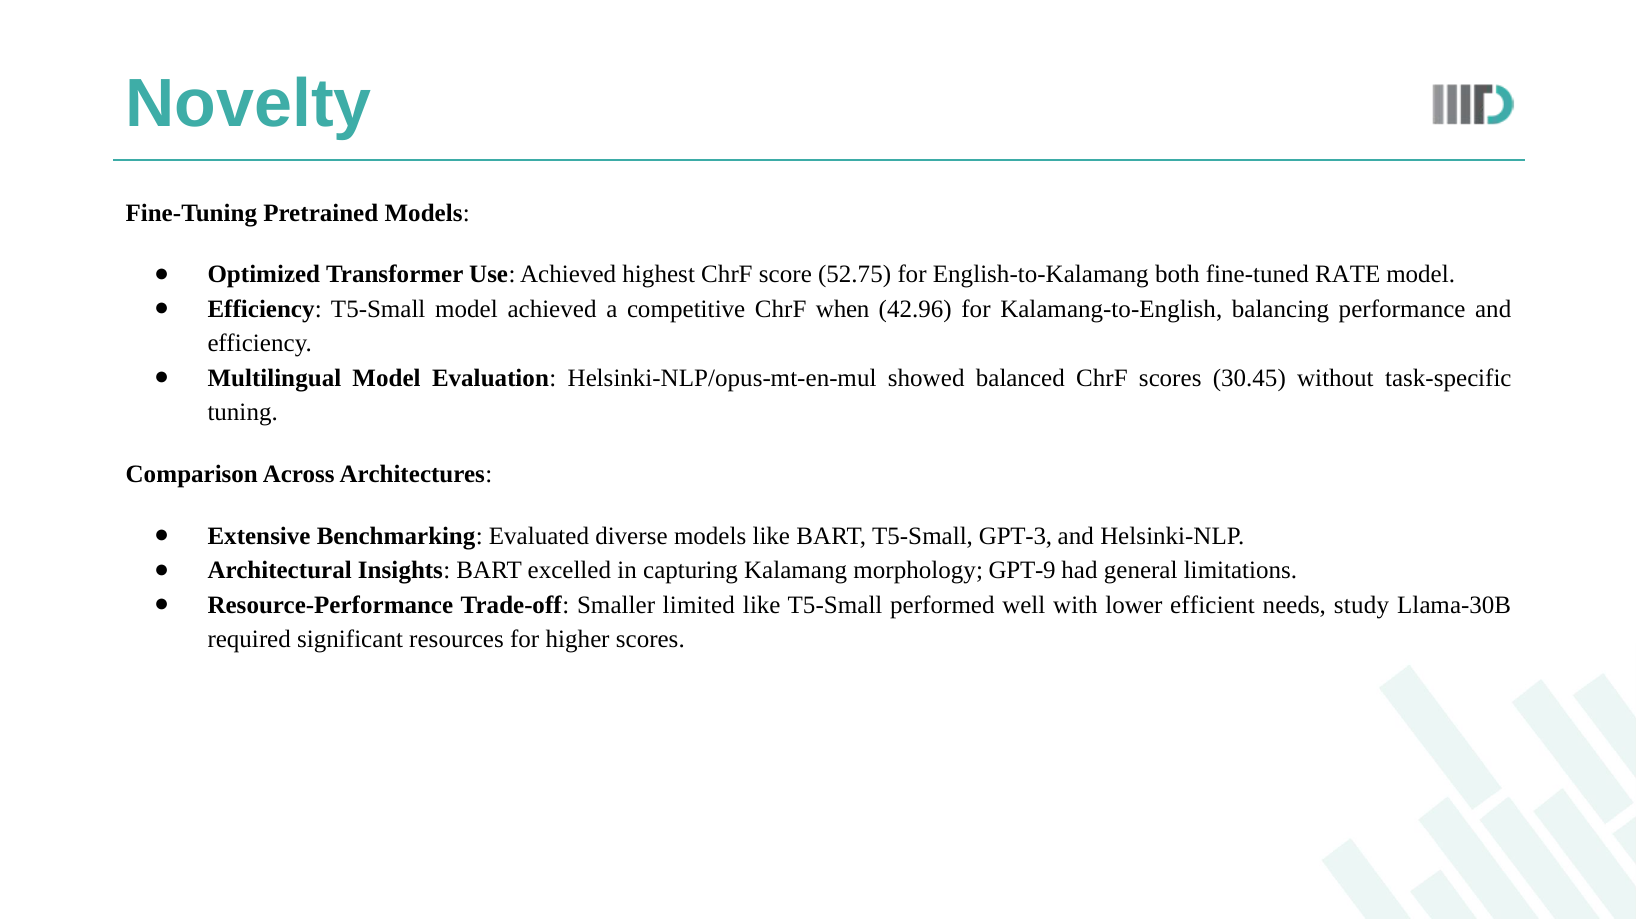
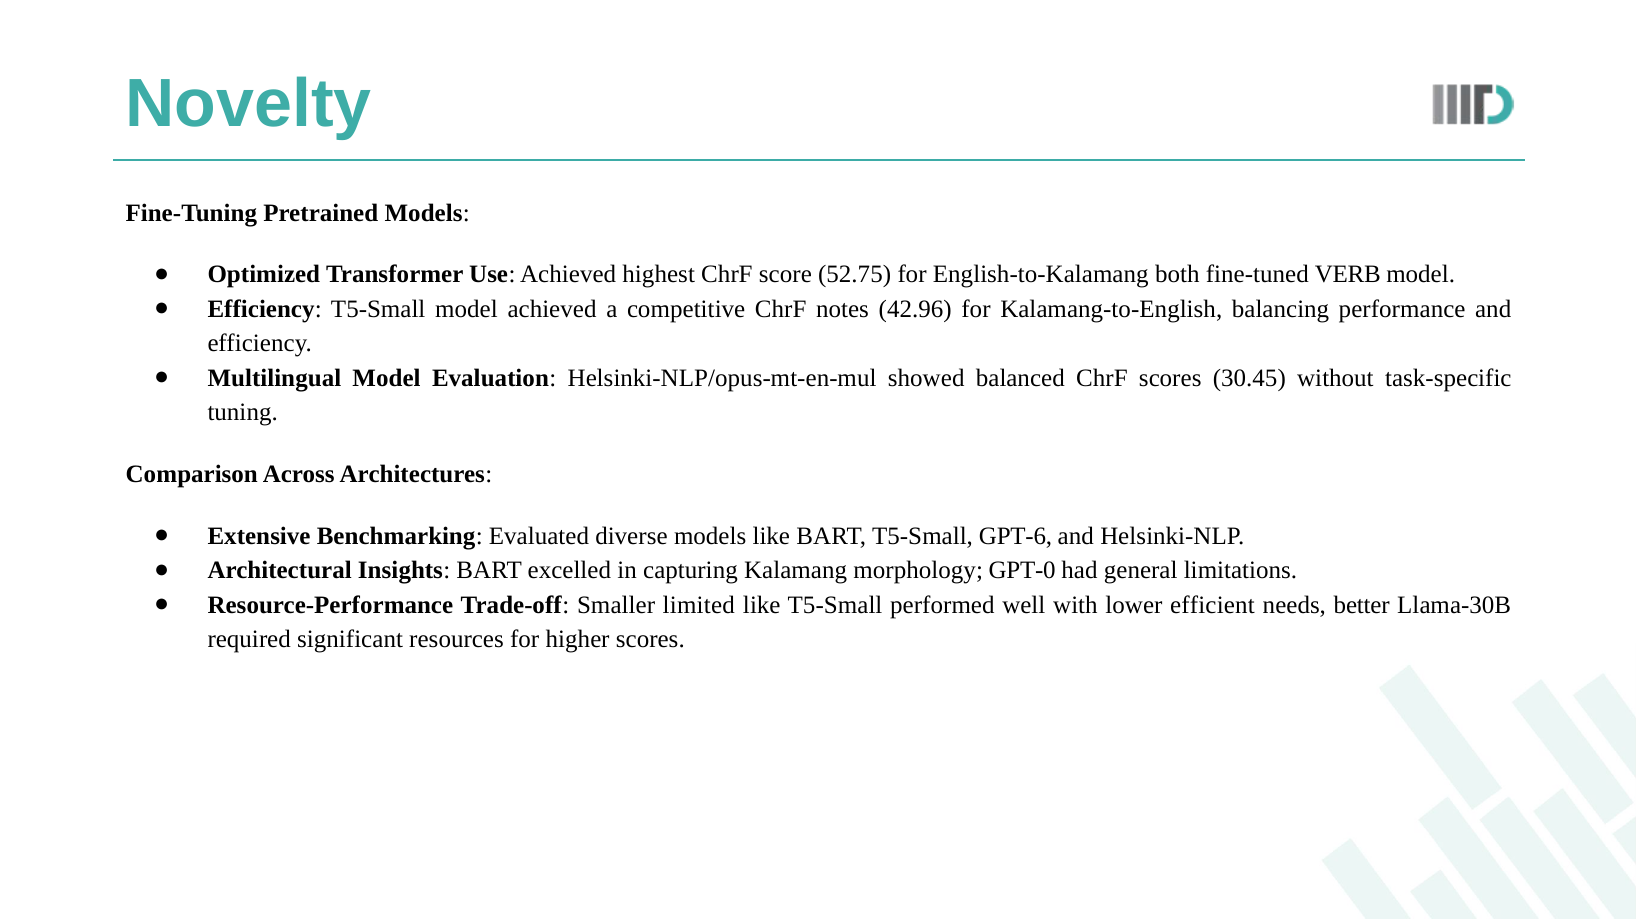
RATE: RATE -> VERB
when: when -> notes
GPT-3: GPT-3 -> GPT-6
GPT-9: GPT-9 -> GPT-0
study: study -> better
